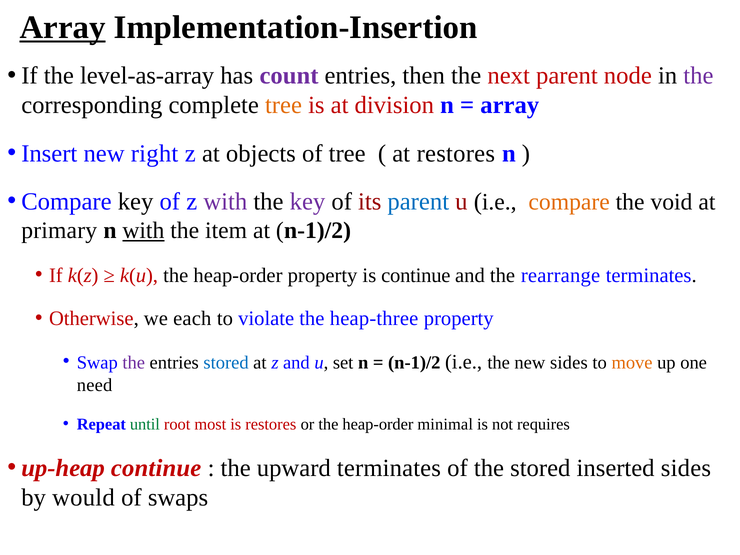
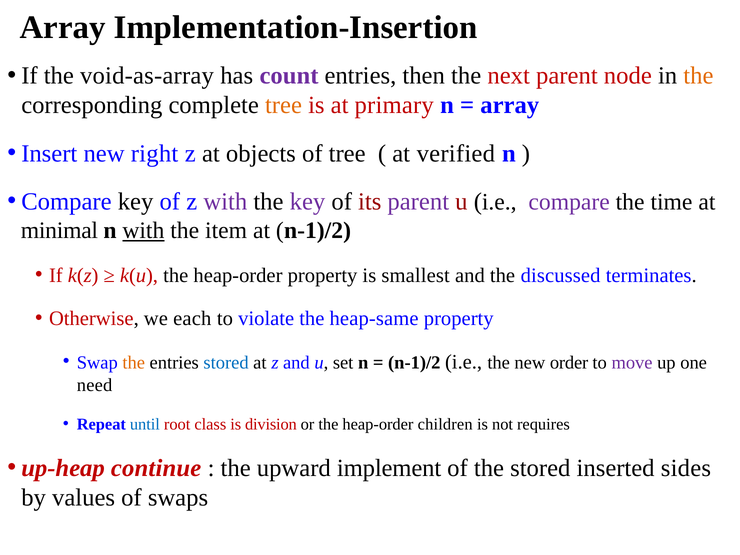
Array at (63, 28) underline: present -> none
level-as-array: level-as-array -> void-as-array
the at (698, 76) colour: purple -> orange
division: division -> primary
at restores: restores -> verified
parent at (418, 202) colour: blue -> purple
compare at (569, 202) colour: orange -> purple
void: void -> time
primary: primary -> minimal
is continue: continue -> smallest
rearrange: rearrange -> discussed
heap-three: heap-three -> heap-same
the at (134, 362) colour: purple -> orange
new sides: sides -> order
move colour: orange -> purple
until colour: green -> blue
most: most -> class
is restores: restores -> division
minimal: minimal -> children
upward terminates: terminates -> implement
would: would -> values
